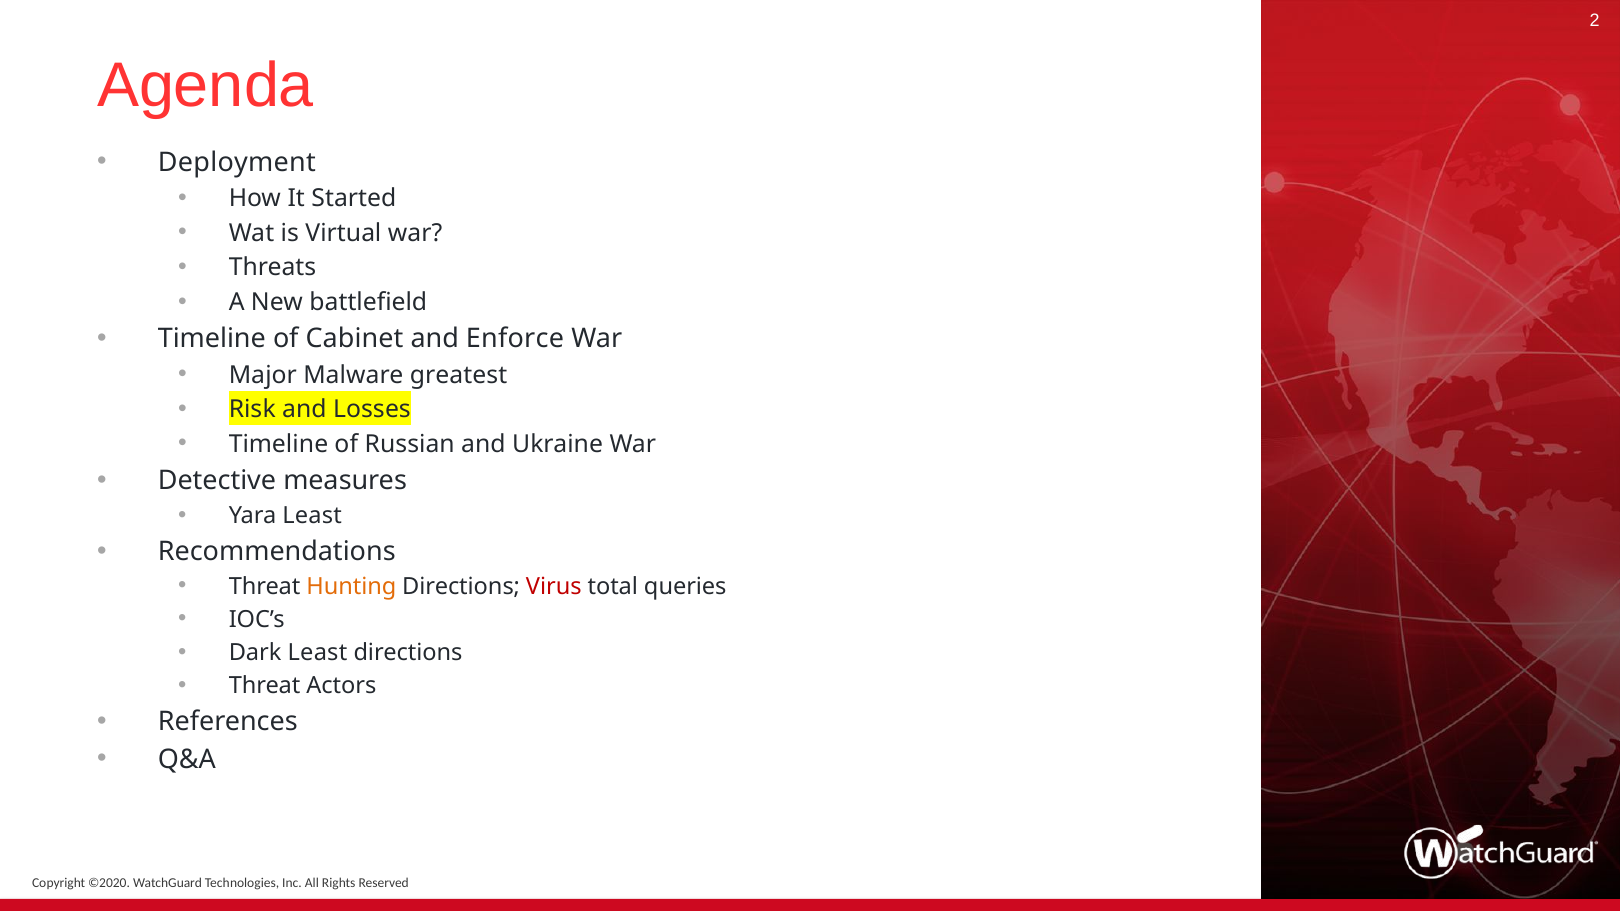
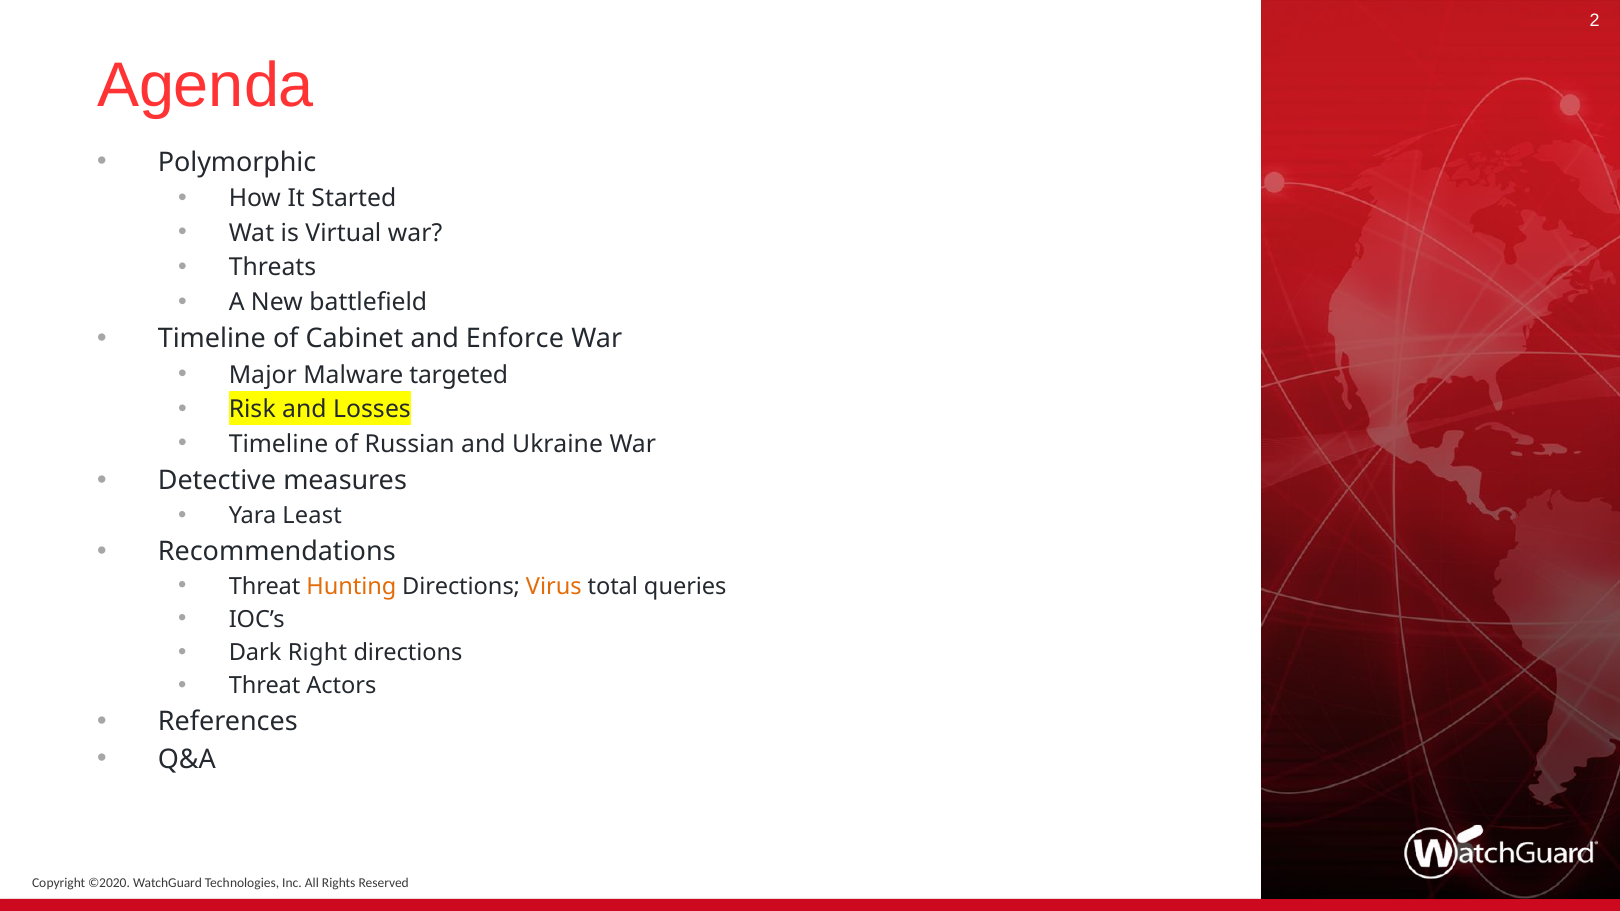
Deployment: Deployment -> Polymorphic
greatest: greatest -> targeted
Virus colour: red -> orange
Dark Least: Least -> Right
